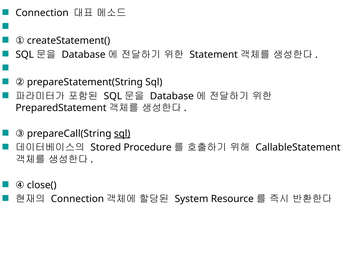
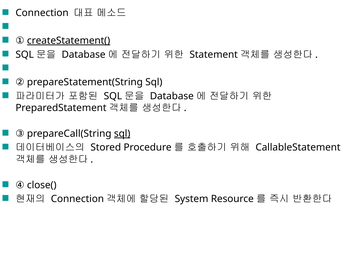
createStatement( underline: none -> present
